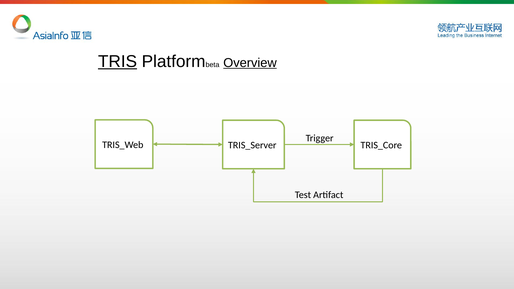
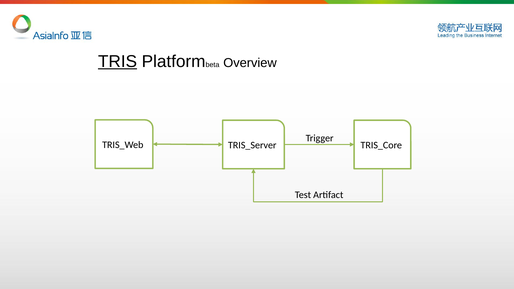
Overview underline: present -> none
